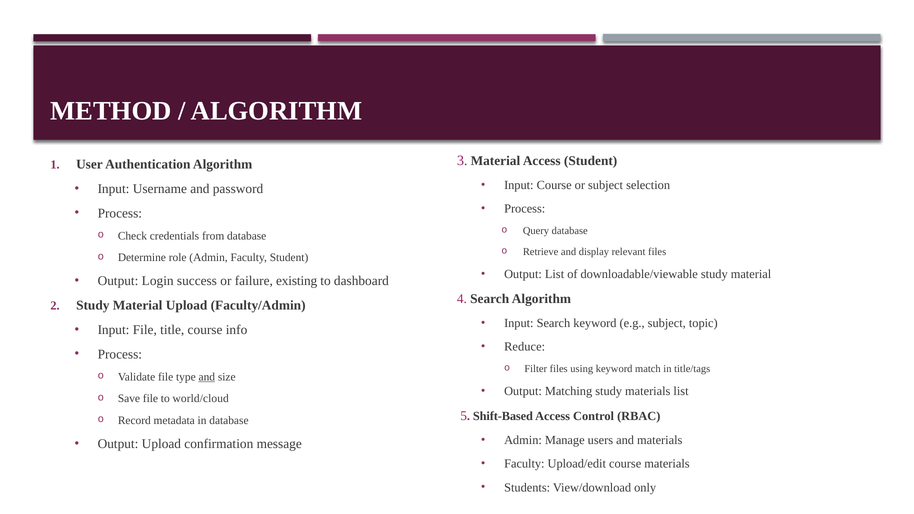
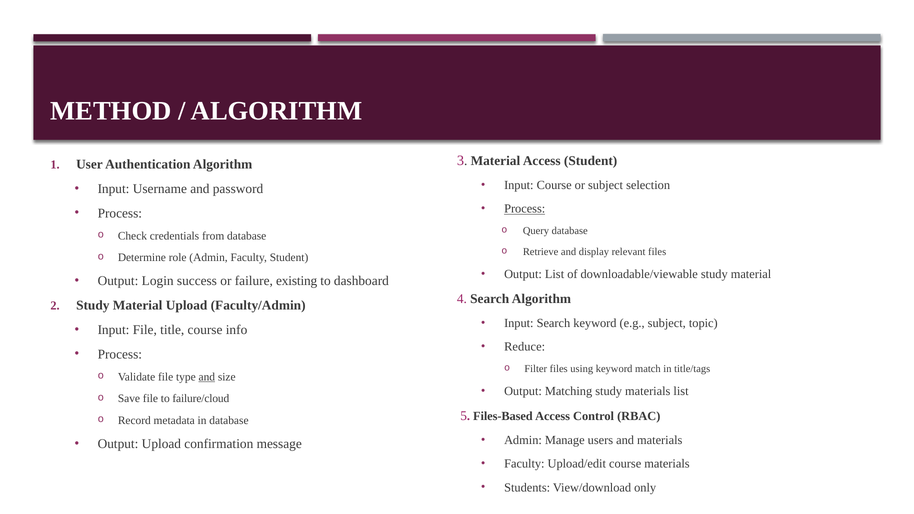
Process at (525, 209) underline: none -> present
world/cloud: world/cloud -> failure/cloud
Shift-Based: Shift-Based -> Files-Based
